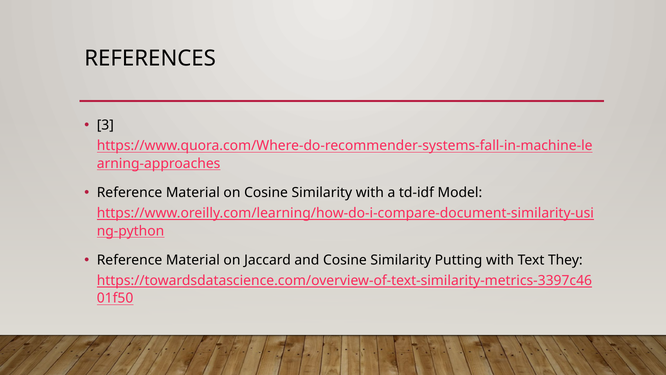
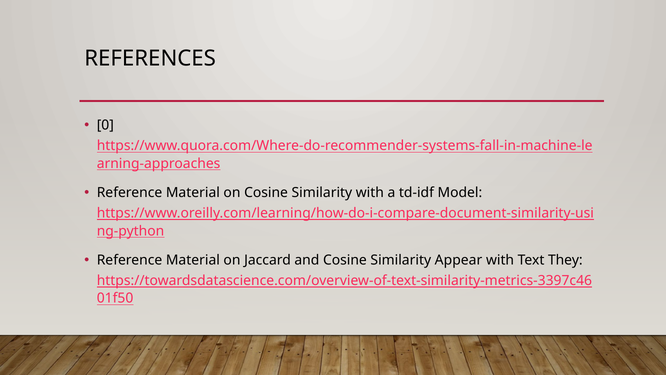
3: 3 -> 0
Putting: Putting -> Appear
